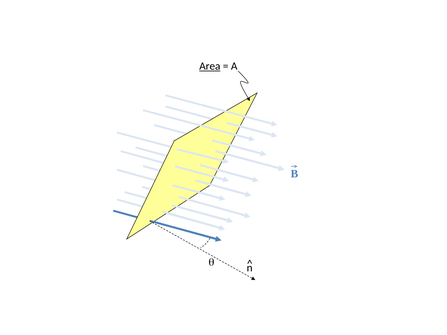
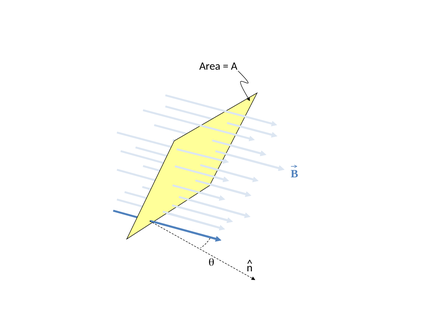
Area underline: present -> none
